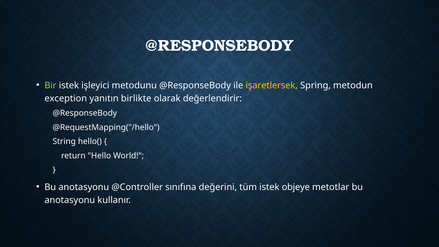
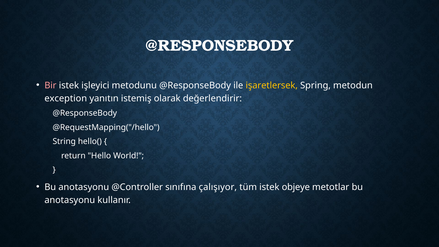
Bir colour: light green -> pink
birlikte: birlikte -> istemiş
değerini: değerini -> çalışıyor
